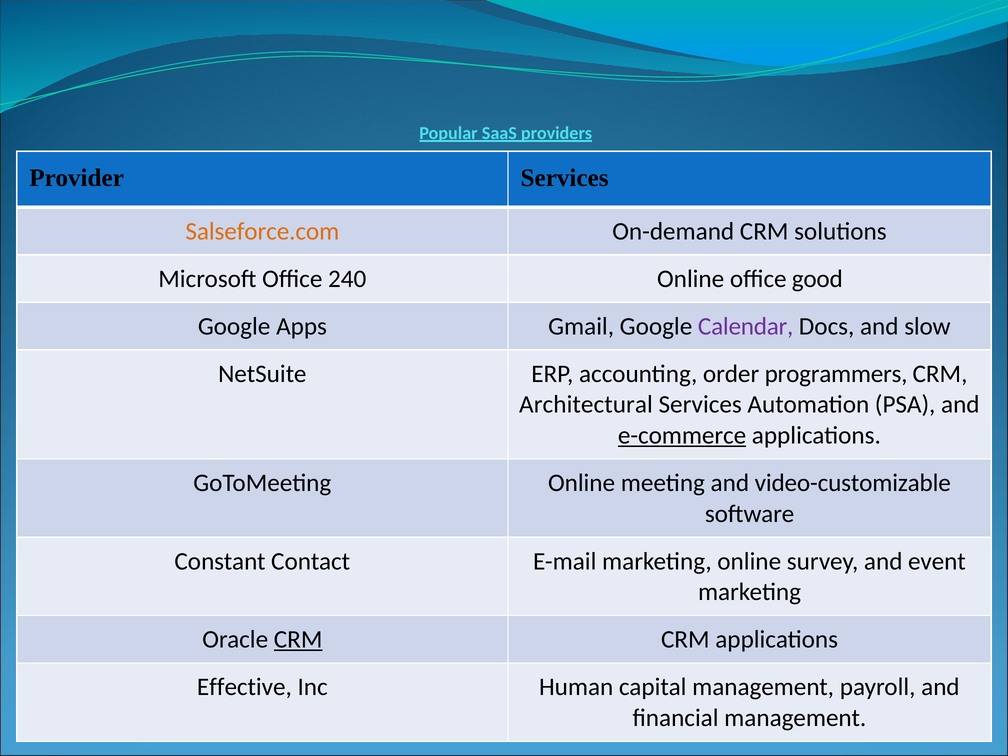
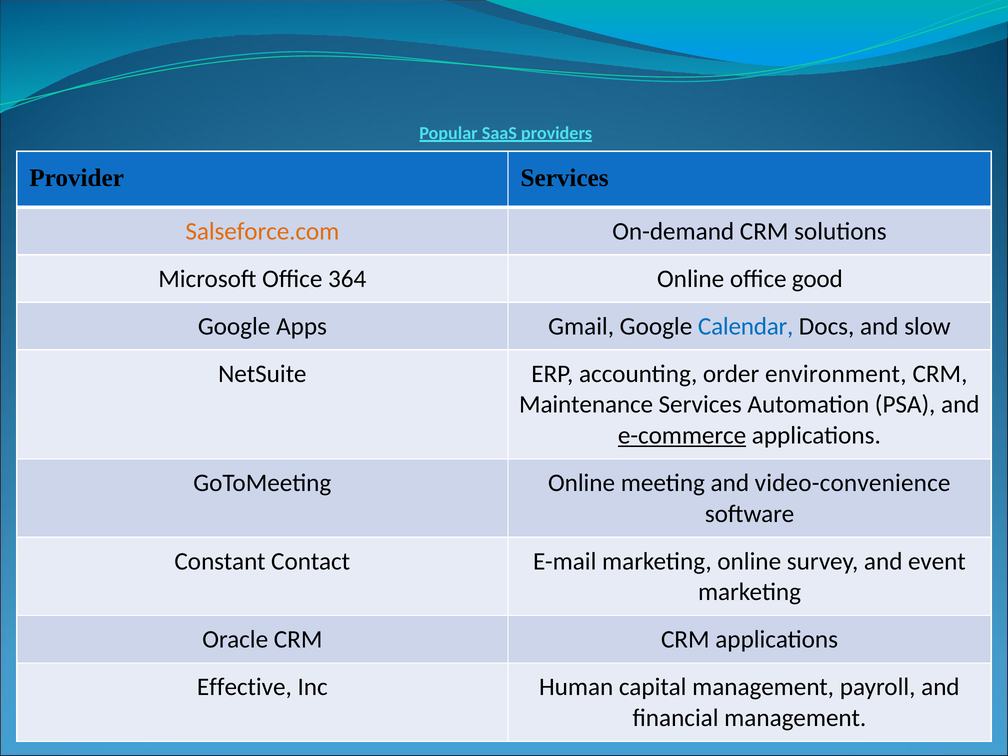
240: 240 -> 364
Calendar colour: purple -> blue
programmers: programmers -> environment
Architectural: Architectural -> Maintenance
video-customizable: video-customizable -> video-convenience
CRM at (298, 640) underline: present -> none
